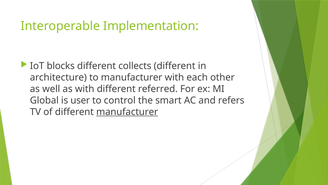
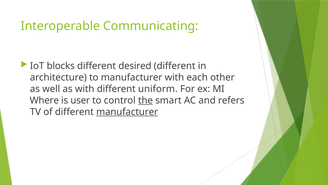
Implementation: Implementation -> Communicating
collects: collects -> desired
referred: referred -> uniform
Global: Global -> Where
the underline: none -> present
